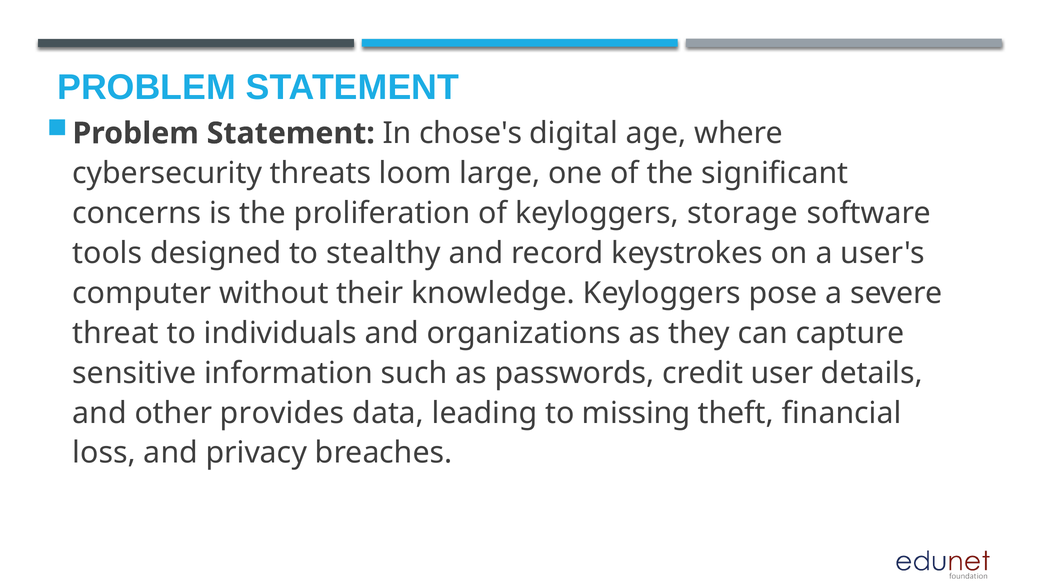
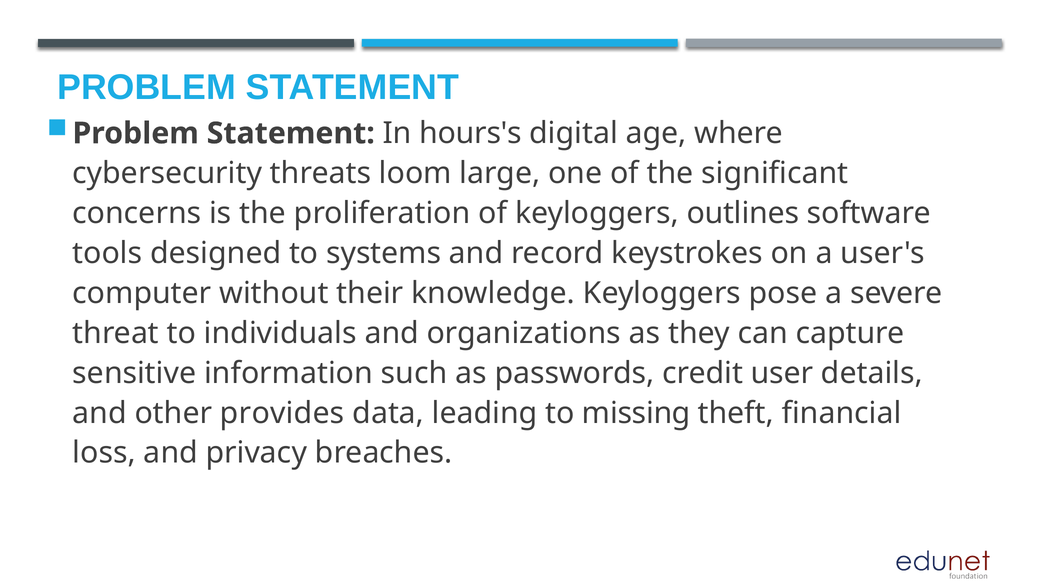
chose's: chose's -> hours's
storage: storage -> outlines
stealthy: stealthy -> systems
